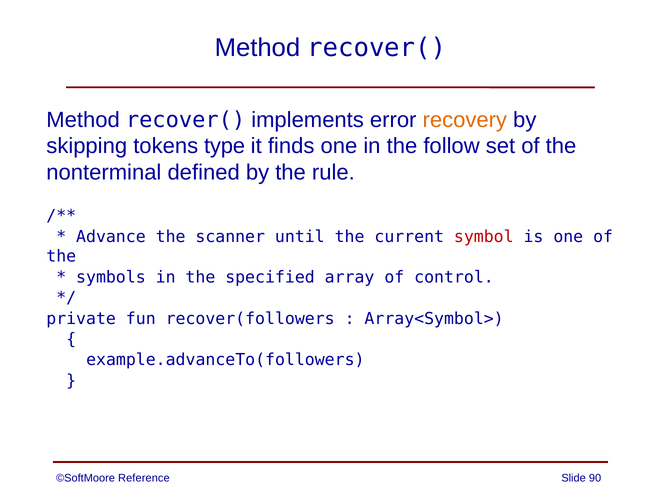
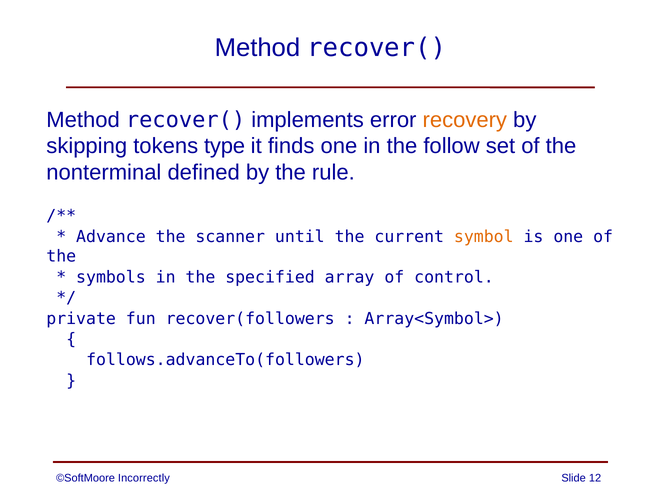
symbol colour: red -> orange
example.advanceTo(followers: example.advanceTo(followers -> follows.advanceTo(followers
Reference: Reference -> Incorrectly
90: 90 -> 12
